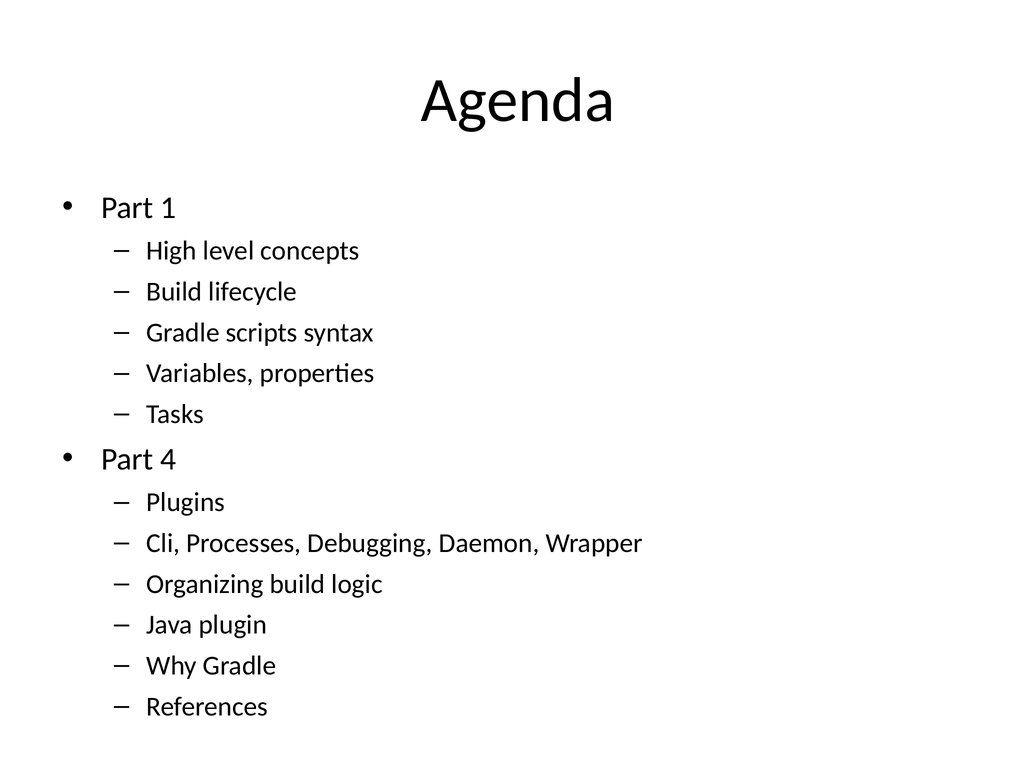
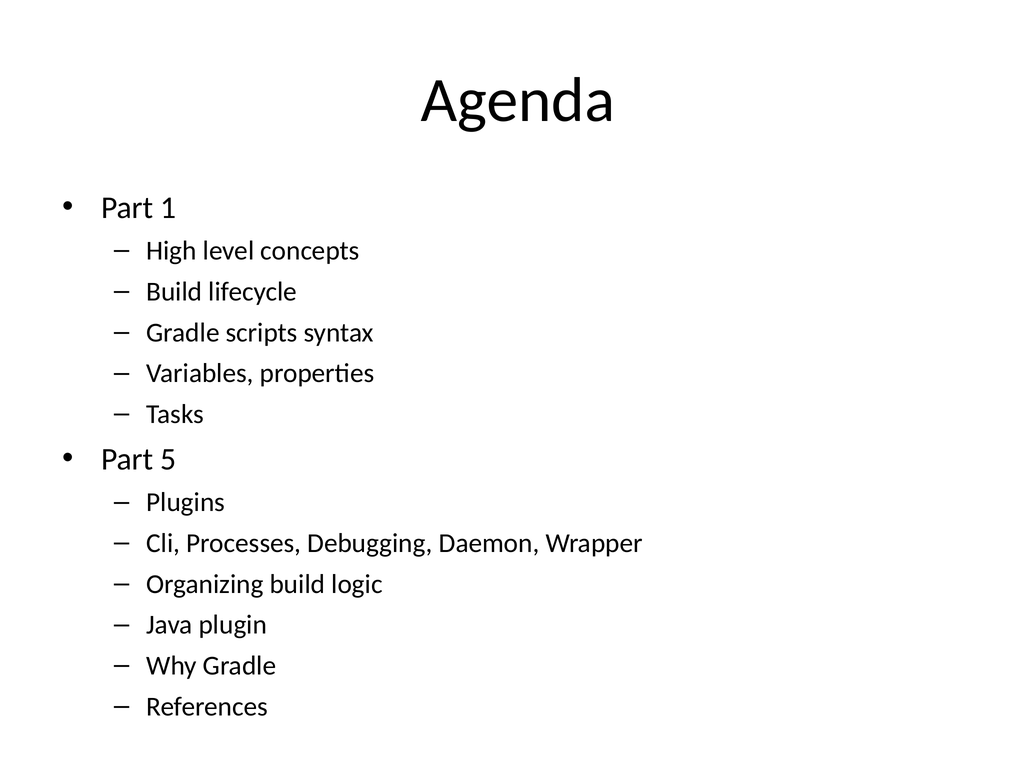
4: 4 -> 5
